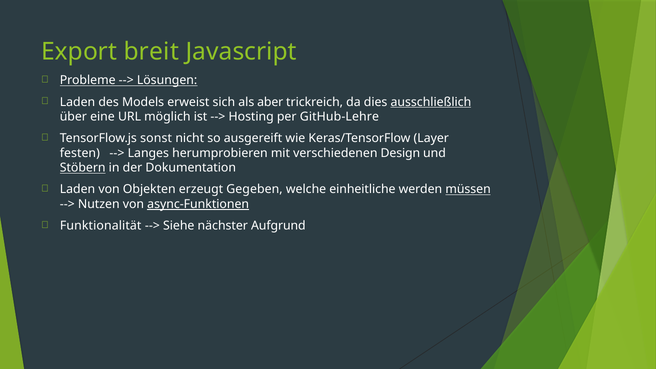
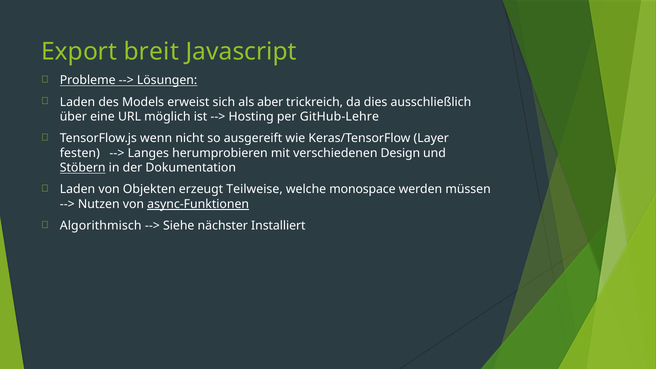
ausschließlich underline: present -> none
sonst: sonst -> wenn
Gegeben: Gegeben -> Teilweise
einheitliche: einheitliche -> monospace
müssen underline: present -> none
Funktionalität: Funktionalität -> Algorithmisch
Aufgrund: Aufgrund -> Installiert
